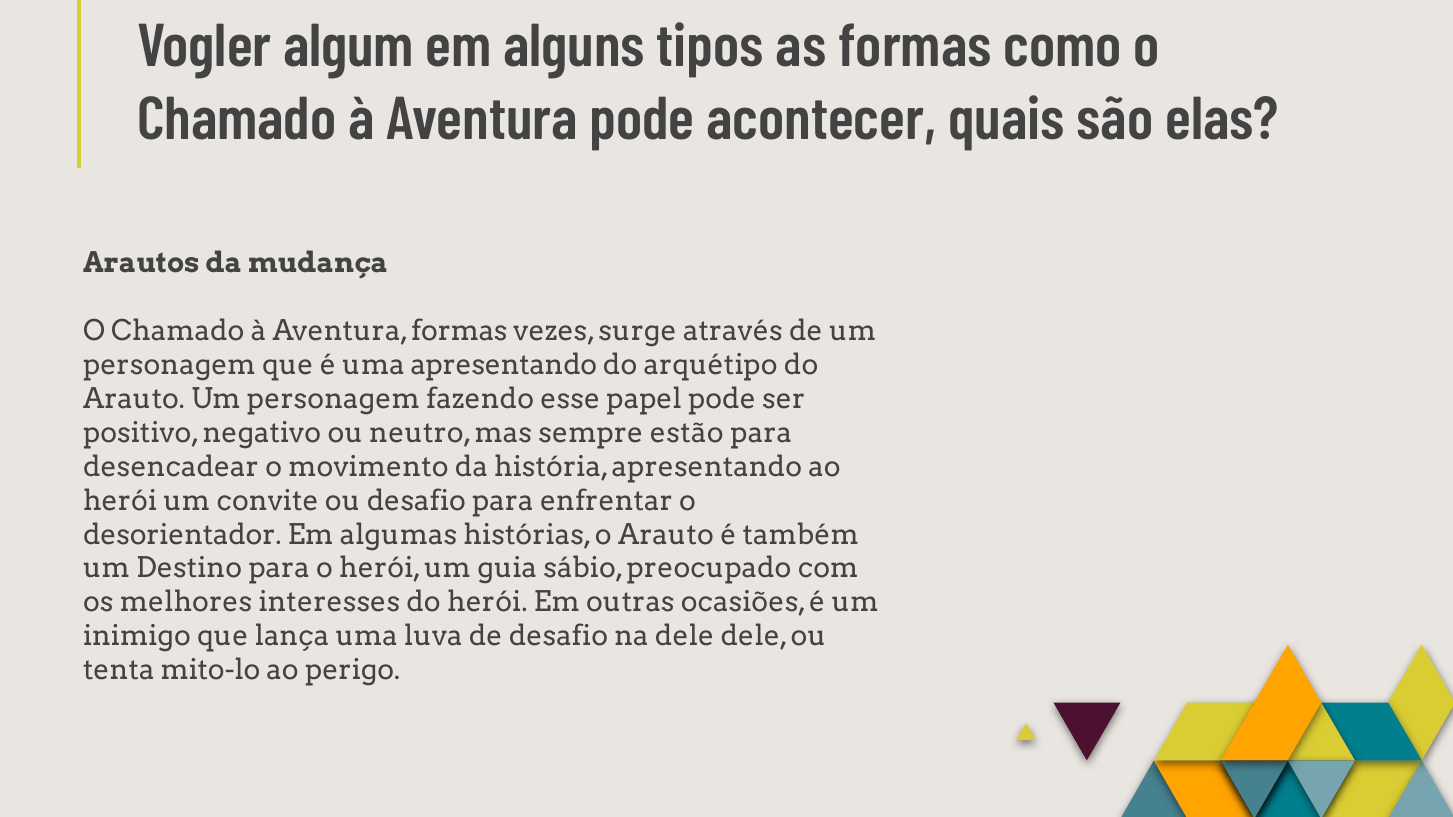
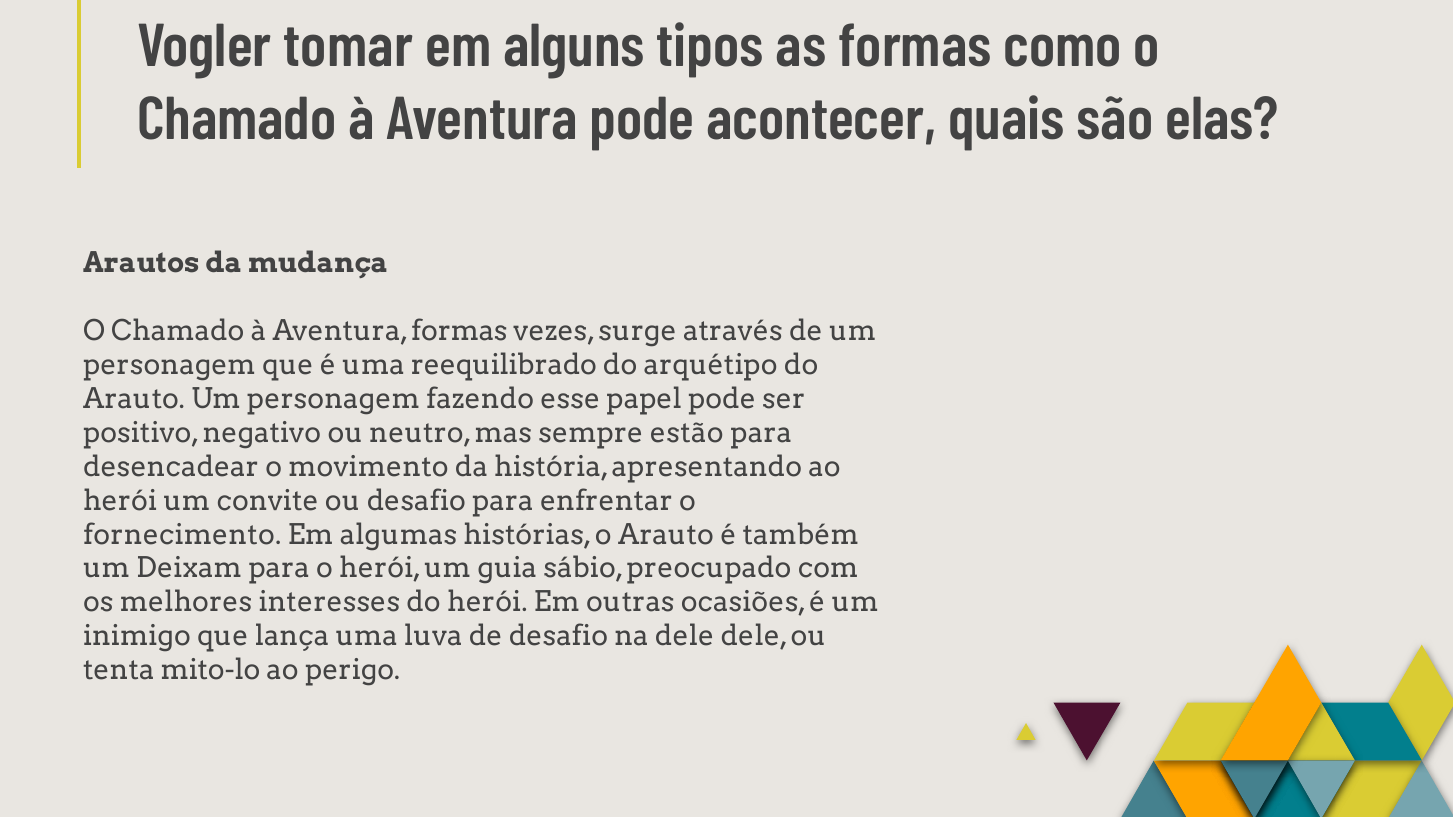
algum: algum -> tomar
uma apresentando: apresentando -> reequilibrado
desorientador: desorientador -> fornecimento
Destino: Destino -> Deixam
